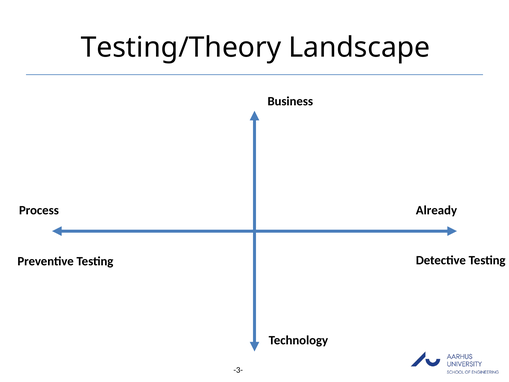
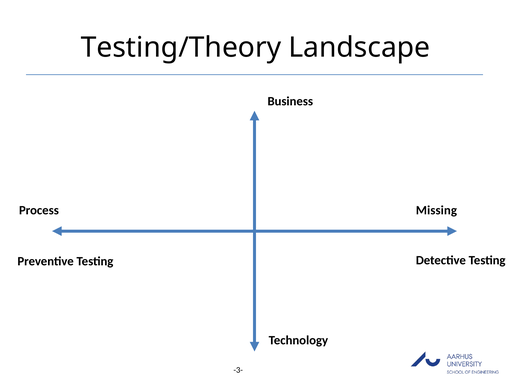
Already: Already -> Missing
